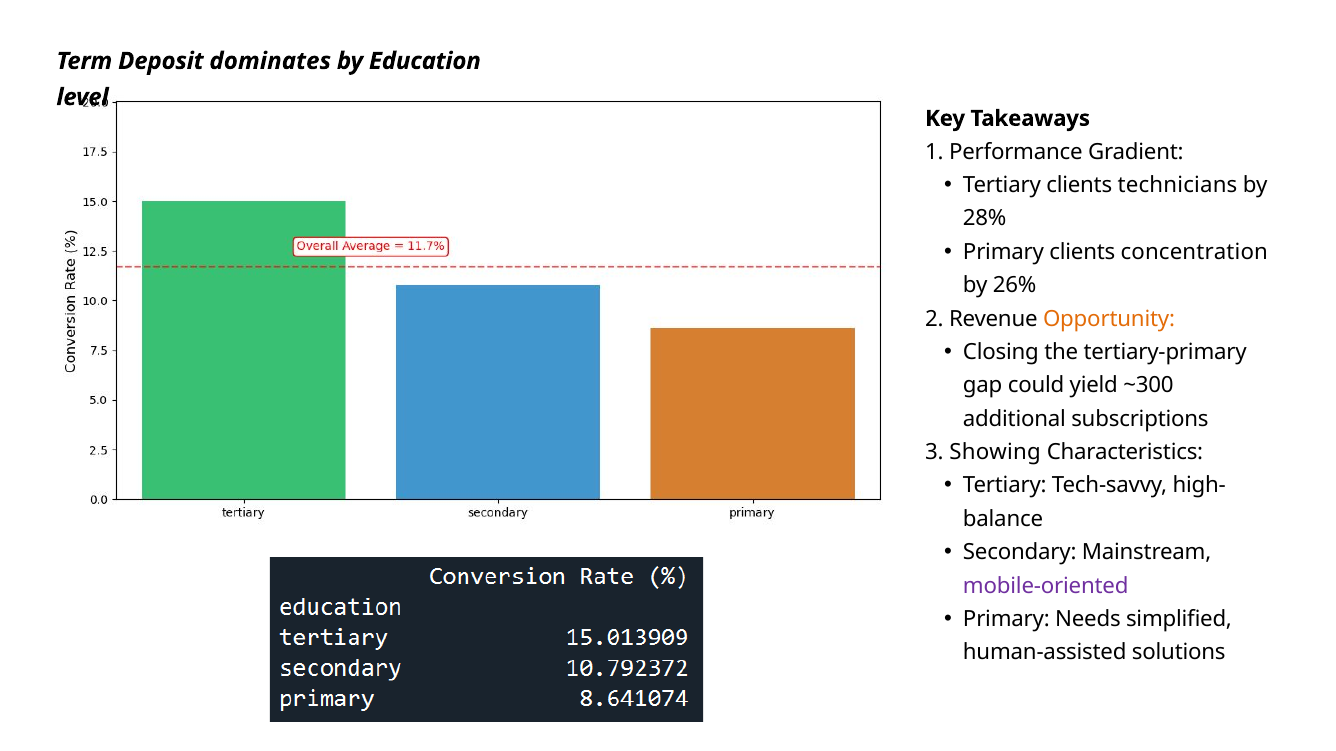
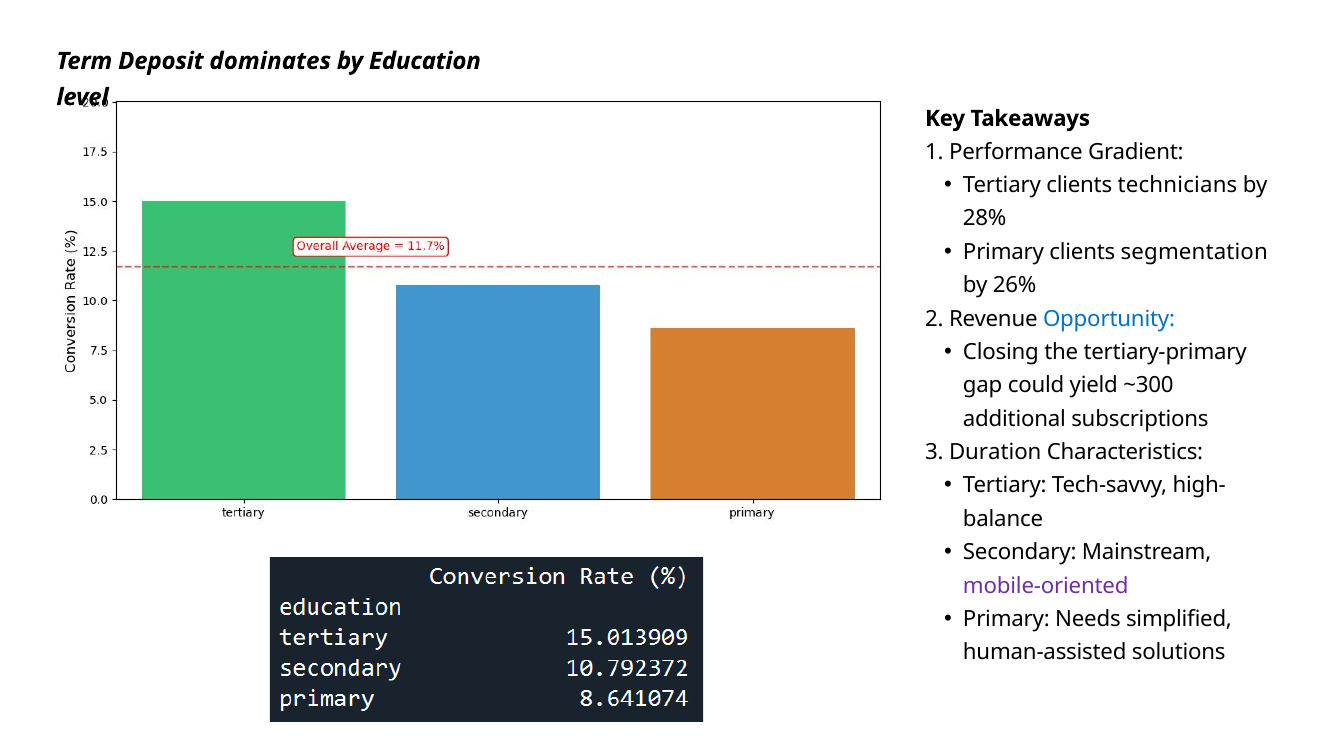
concentration: concentration -> segmentation
Opportunity colour: orange -> blue
Showing: Showing -> Duration
